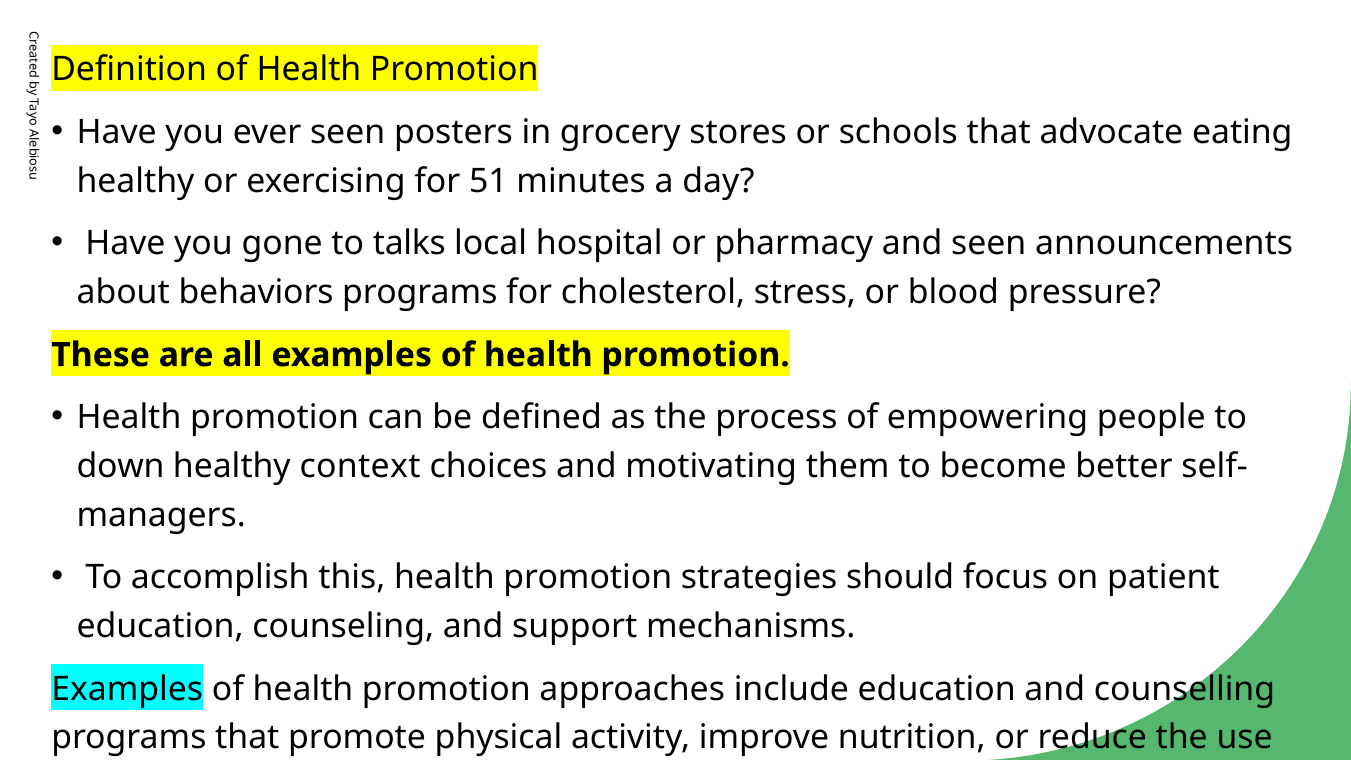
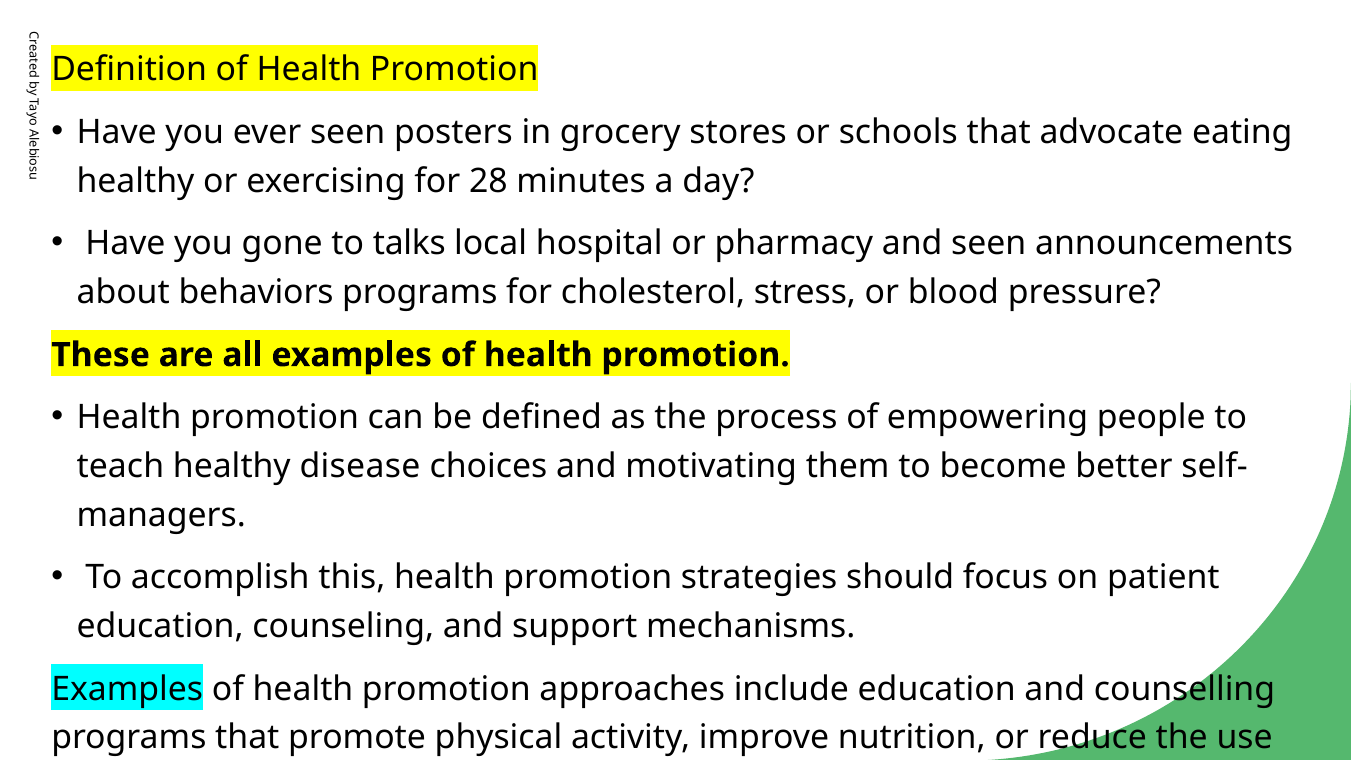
51: 51 -> 28
down: down -> teach
context: context -> disease
